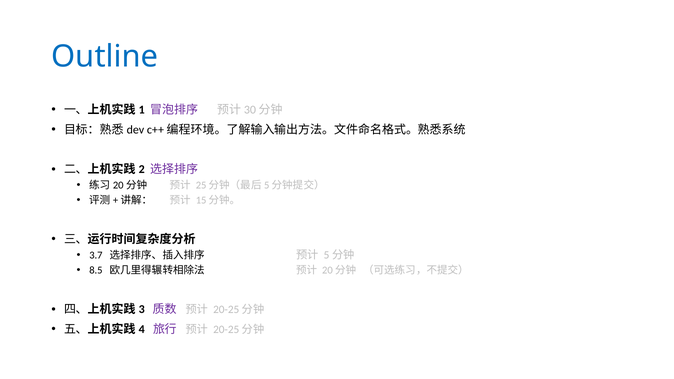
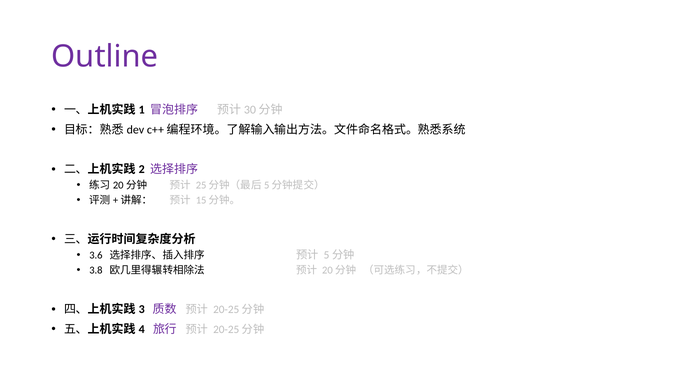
Outline colour: blue -> purple
3.7: 3.7 -> 3.6
8.5: 8.5 -> 3.8
